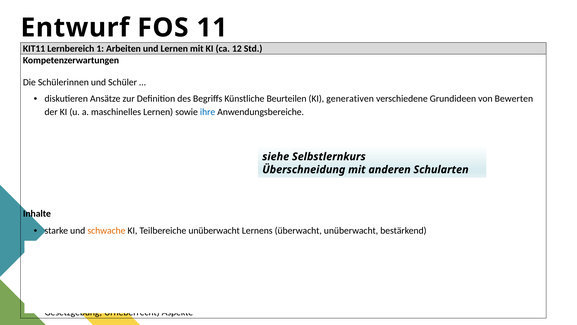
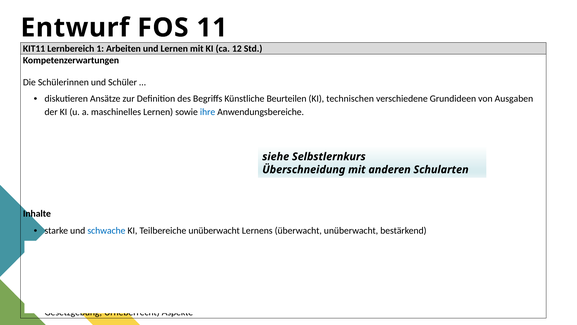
KI generativen: generativen -> technischen
von Bewerten: Bewerten -> Ausgaben
schwache colour: orange -> blue
